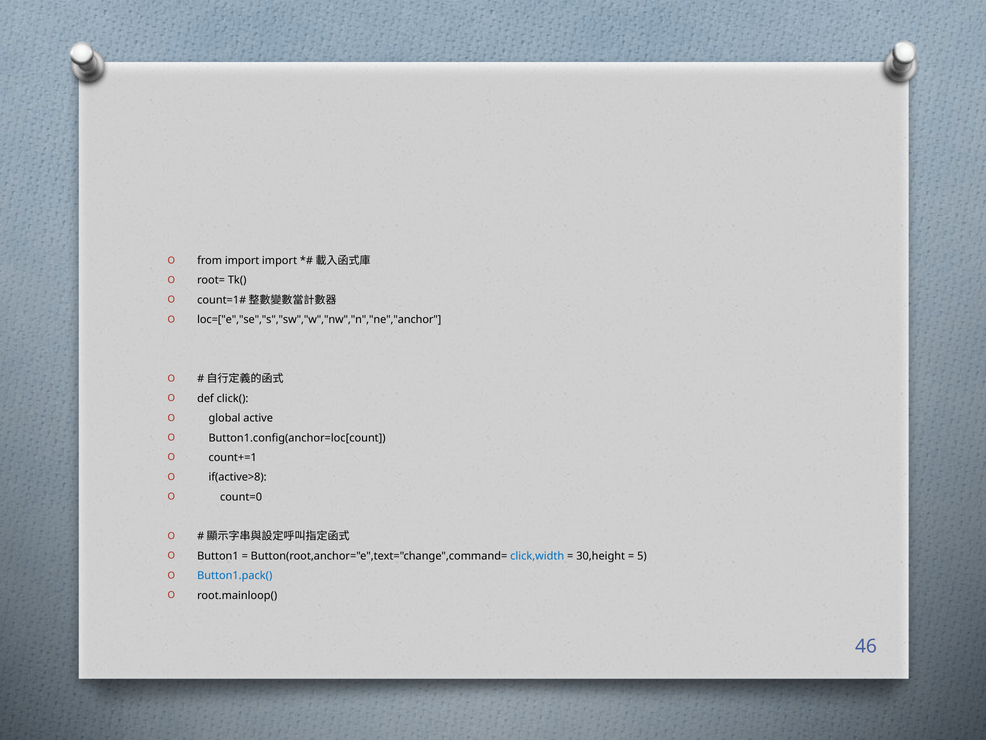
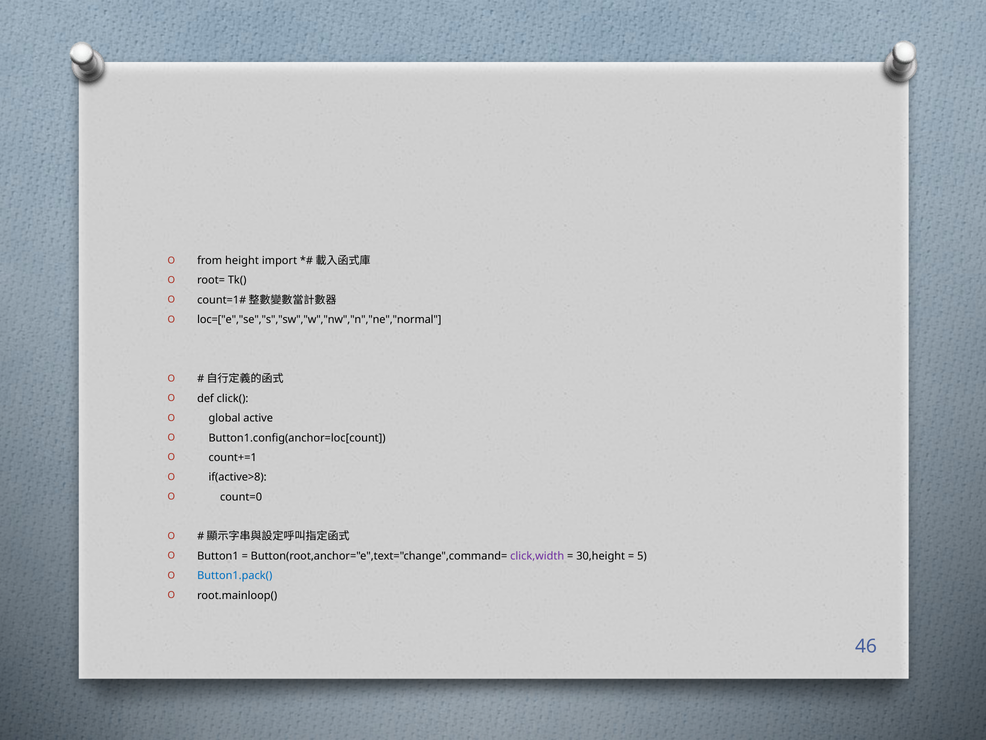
from import: import -> height
loc=["e","se","s","sw","w","nw","n","ne","anchor: loc=["e","se","s","sw","w","nw","n","ne","anchor -> loc=["e","se","s","sw","w","nw","n","ne","normal
click,width colour: blue -> purple
